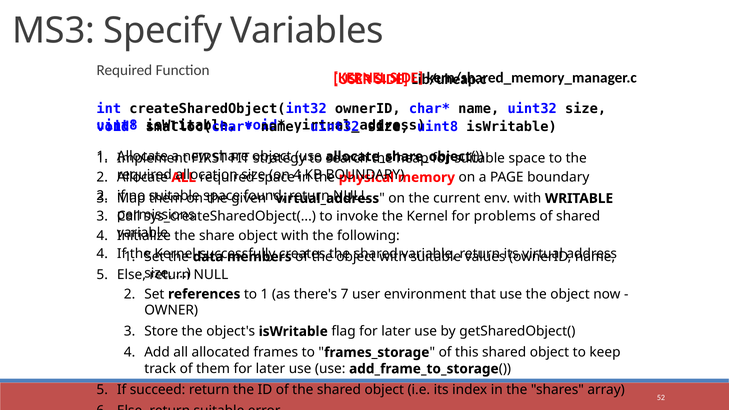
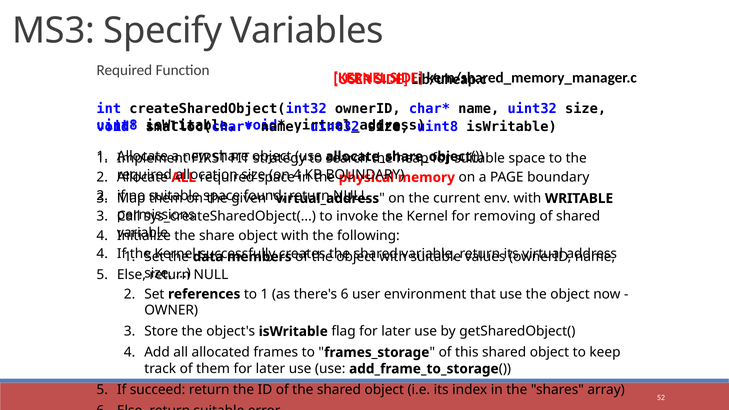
problems: problems -> removing
there's 7: 7 -> 6
